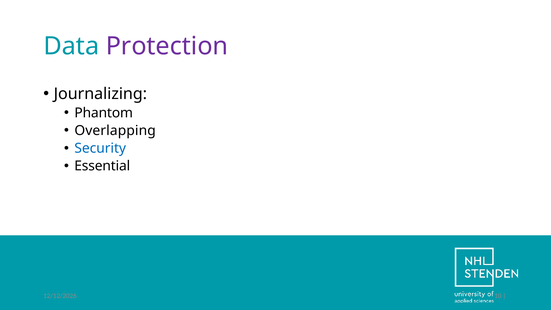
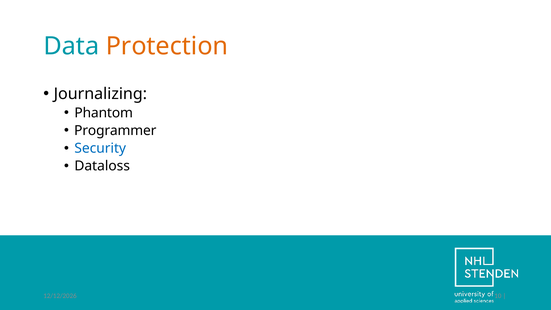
Protection colour: purple -> orange
Overlapping: Overlapping -> Programmer
Essential: Essential -> Dataloss
